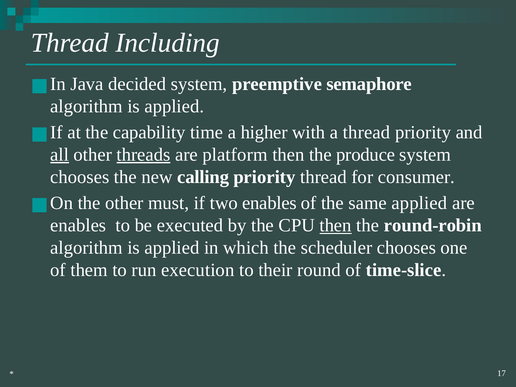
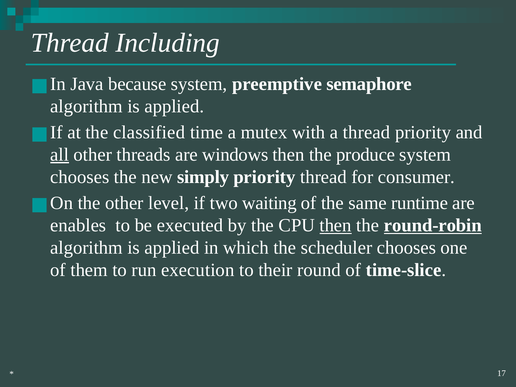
decided: decided -> because
capability: capability -> classified
higher: higher -> mutex
threads underline: present -> none
platform: platform -> windows
calling: calling -> simply
must: must -> level
two enables: enables -> waiting
same applied: applied -> runtime
round-robin underline: none -> present
